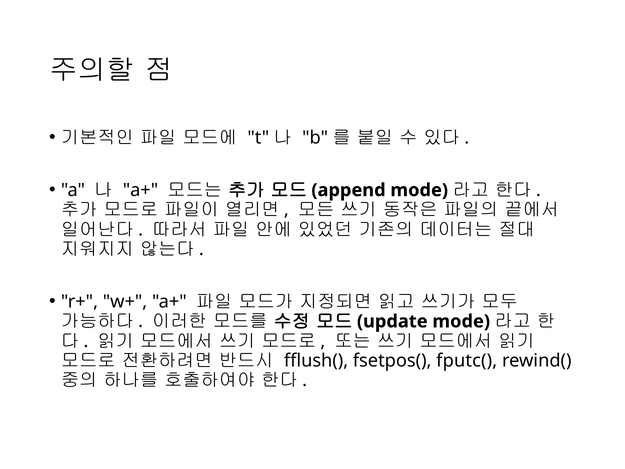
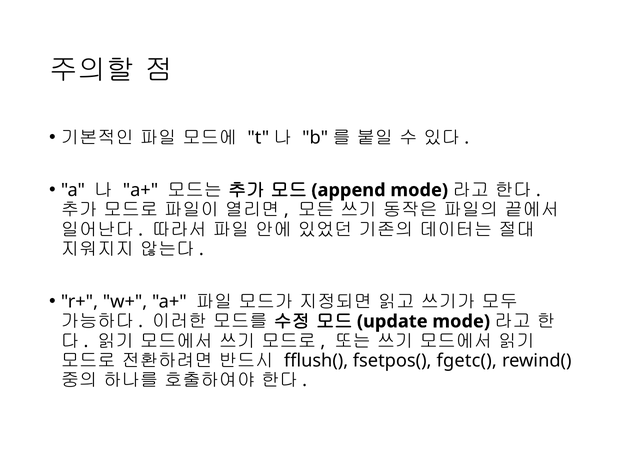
fputc(: fputc( -> fgetc(
